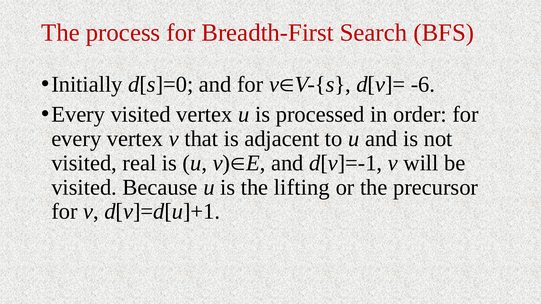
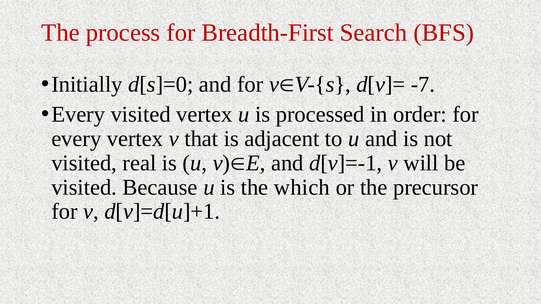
-6: -6 -> -7
lifting: lifting -> which
